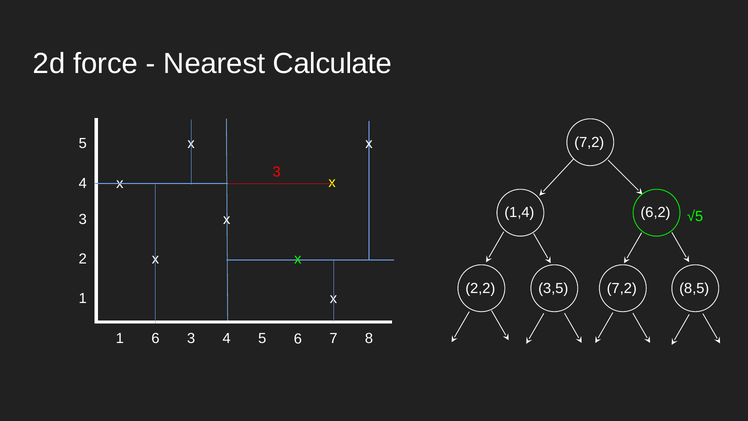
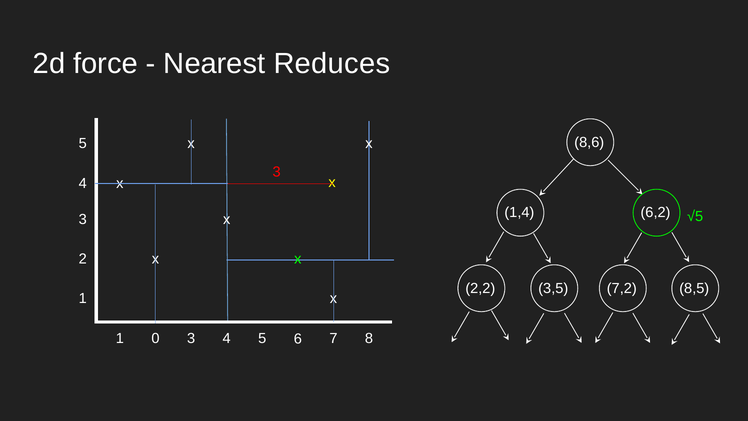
Calculate: Calculate -> Reduces
x 7,2: 7,2 -> 8,6
1 6: 6 -> 0
